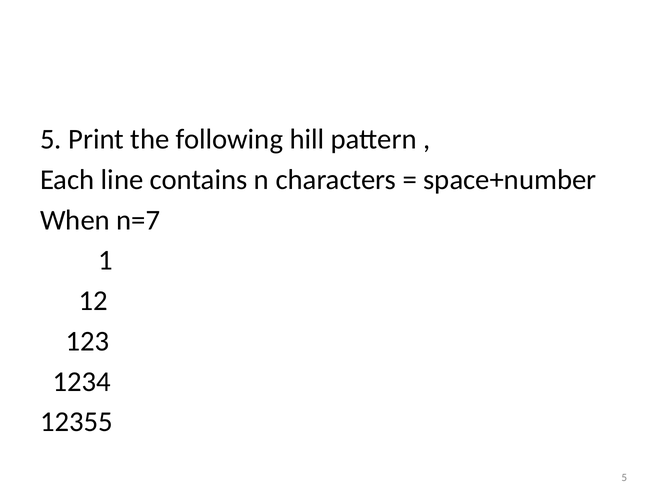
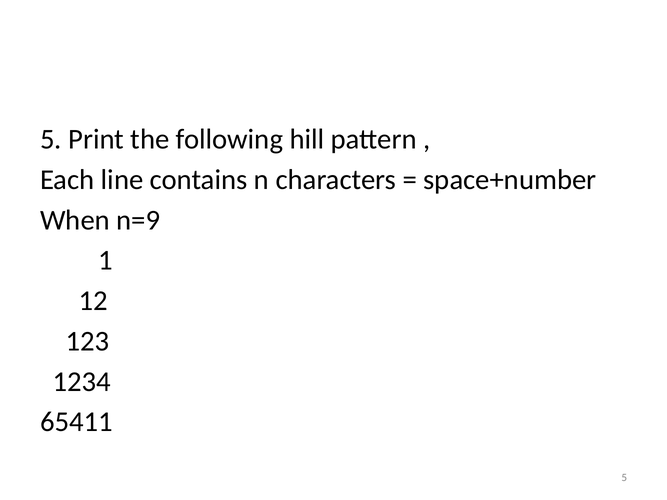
n=7: n=7 -> n=9
12355: 12355 -> 65411
